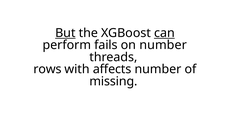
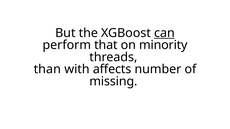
But underline: present -> none
fails: fails -> that
on number: number -> minority
rows: rows -> than
